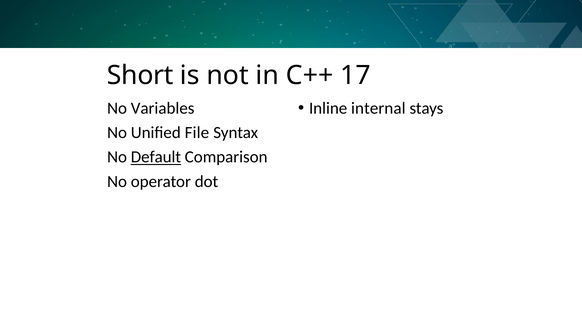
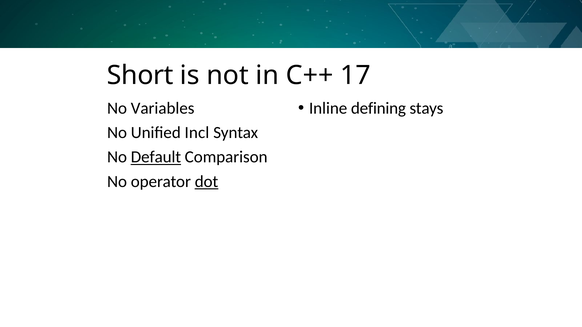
internal: internal -> defining
File: File -> Incl
dot underline: none -> present
